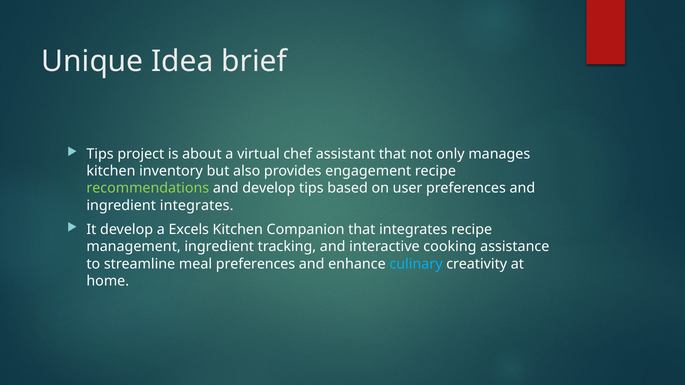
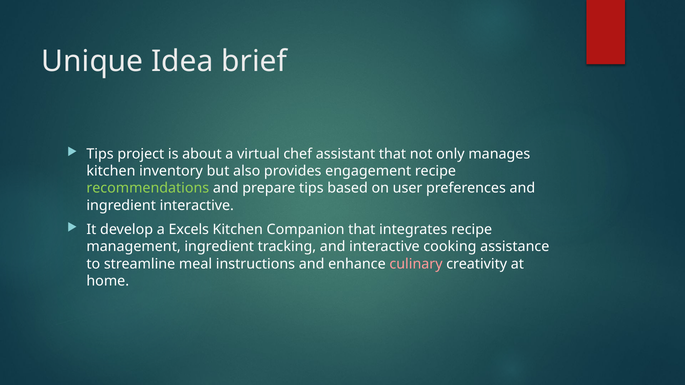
and develop: develop -> prepare
ingredient integrates: integrates -> interactive
meal preferences: preferences -> instructions
culinary colour: light blue -> pink
